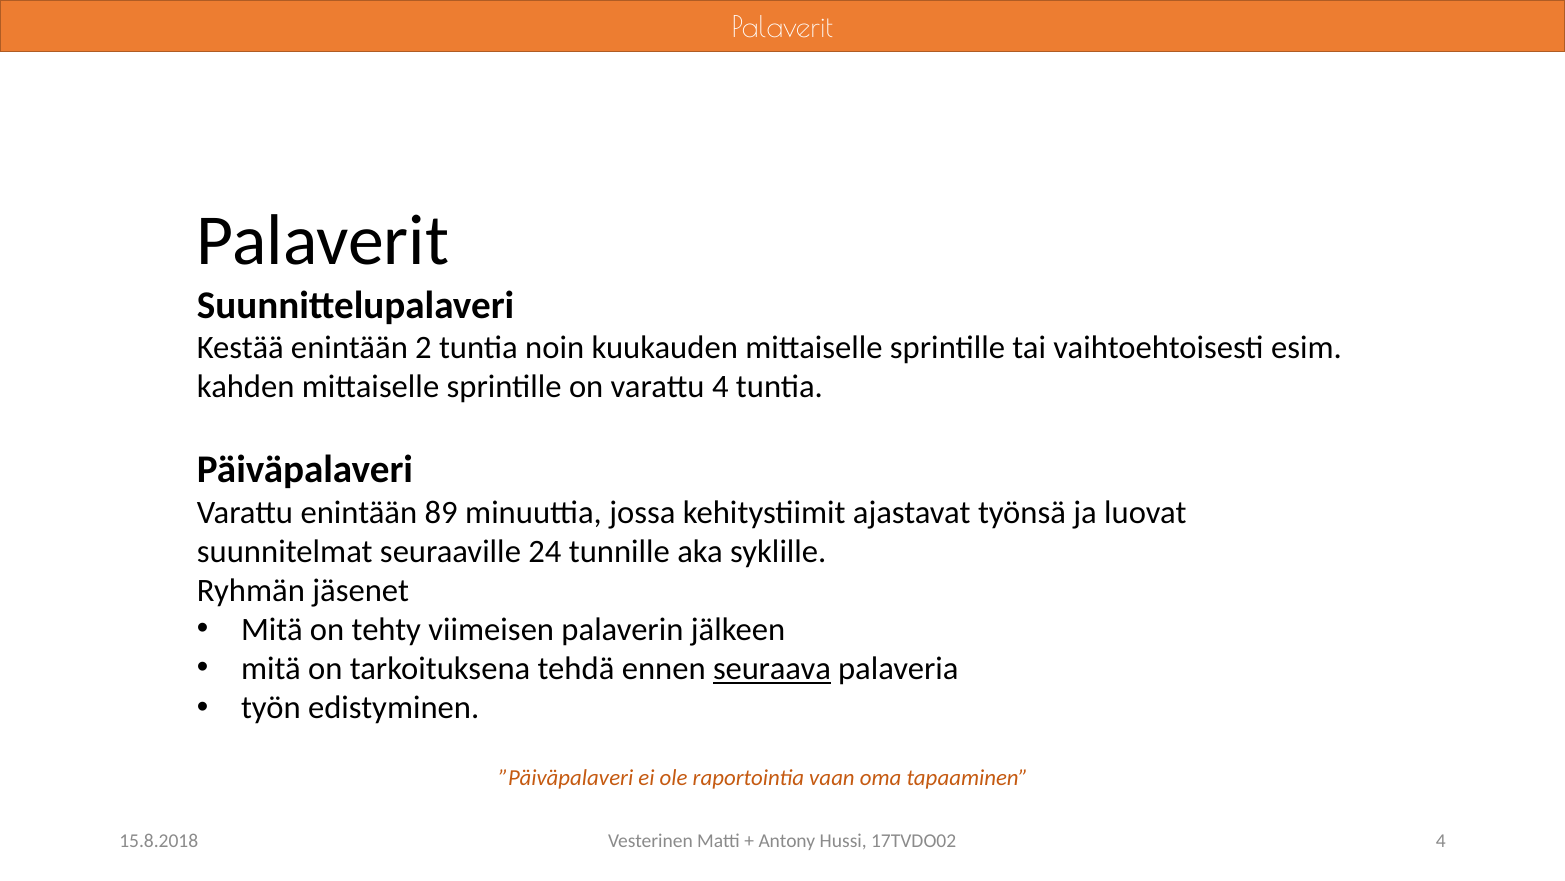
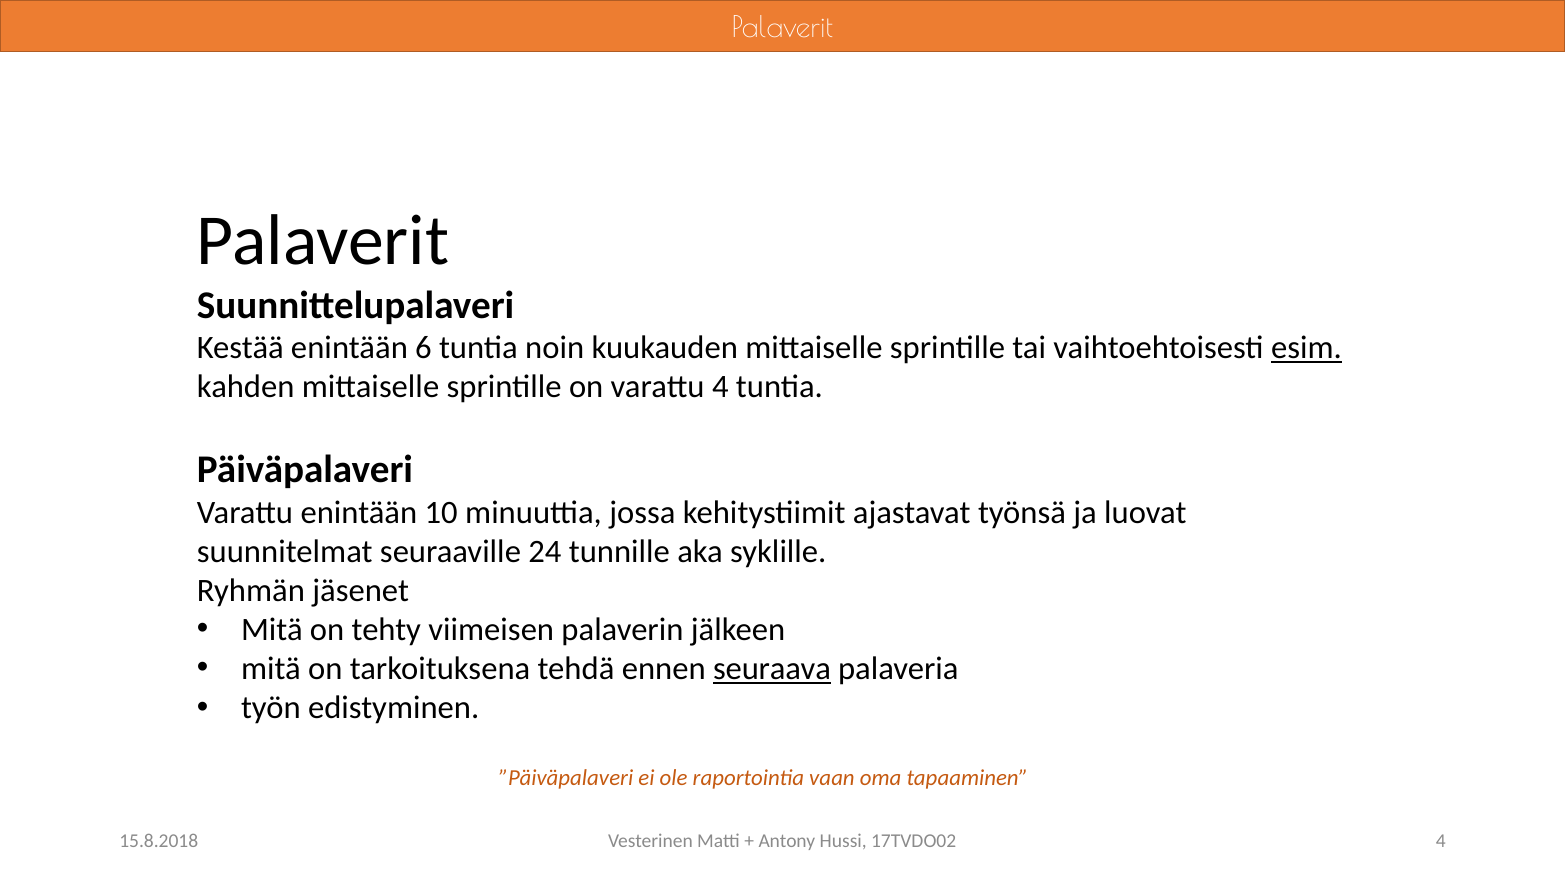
2: 2 -> 6
esim underline: none -> present
89: 89 -> 10
